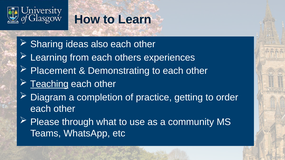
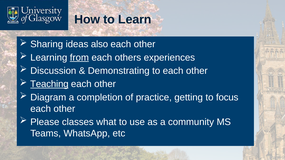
from underline: none -> present
Placement: Placement -> Discussion
order: order -> focus
through: through -> classes
